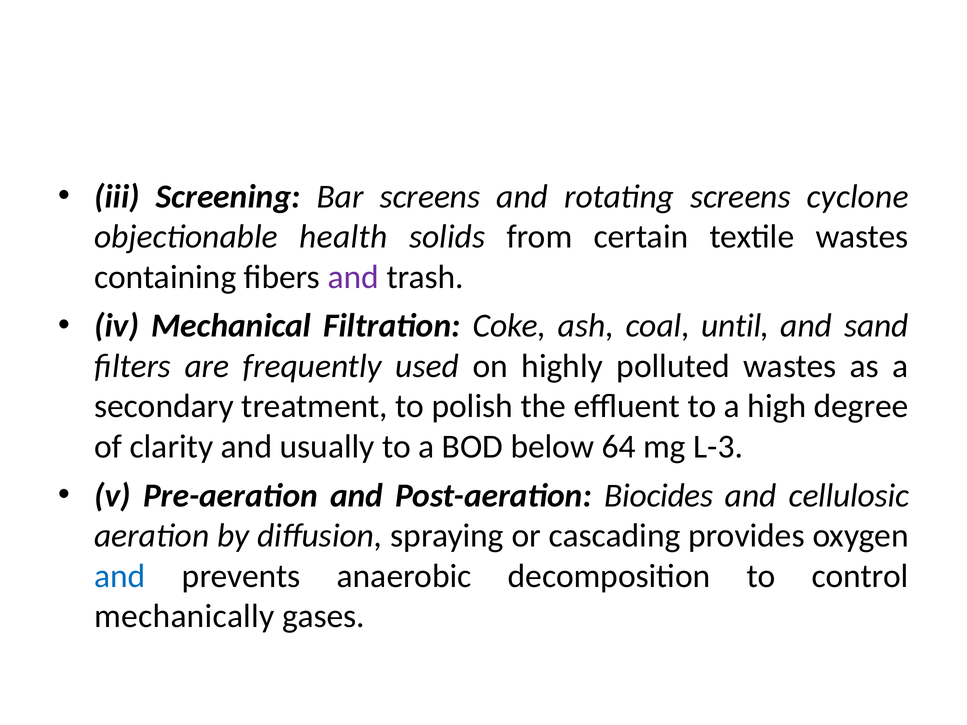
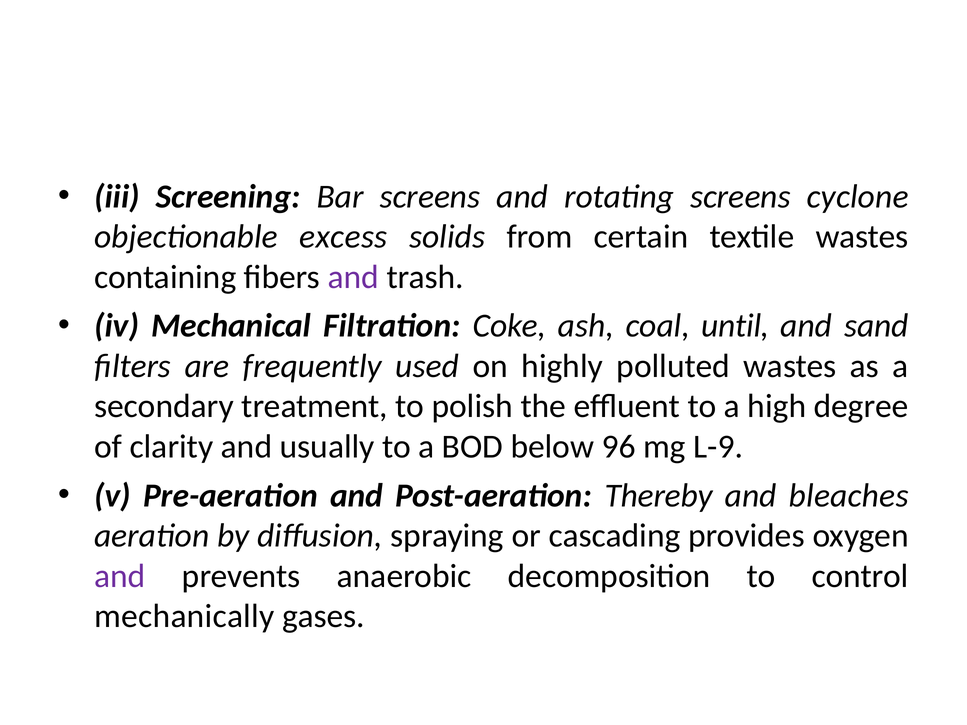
health: health -> excess
64: 64 -> 96
L-3: L-3 -> L-9
Biocides: Biocides -> Thereby
cellulosic: cellulosic -> bleaches
and at (120, 576) colour: blue -> purple
